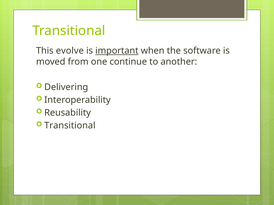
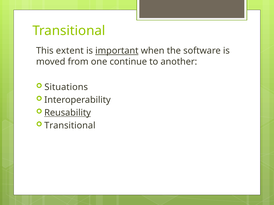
evolve: evolve -> extent
Delivering: Delivering -> Situations
Reusability underline: none -> present
